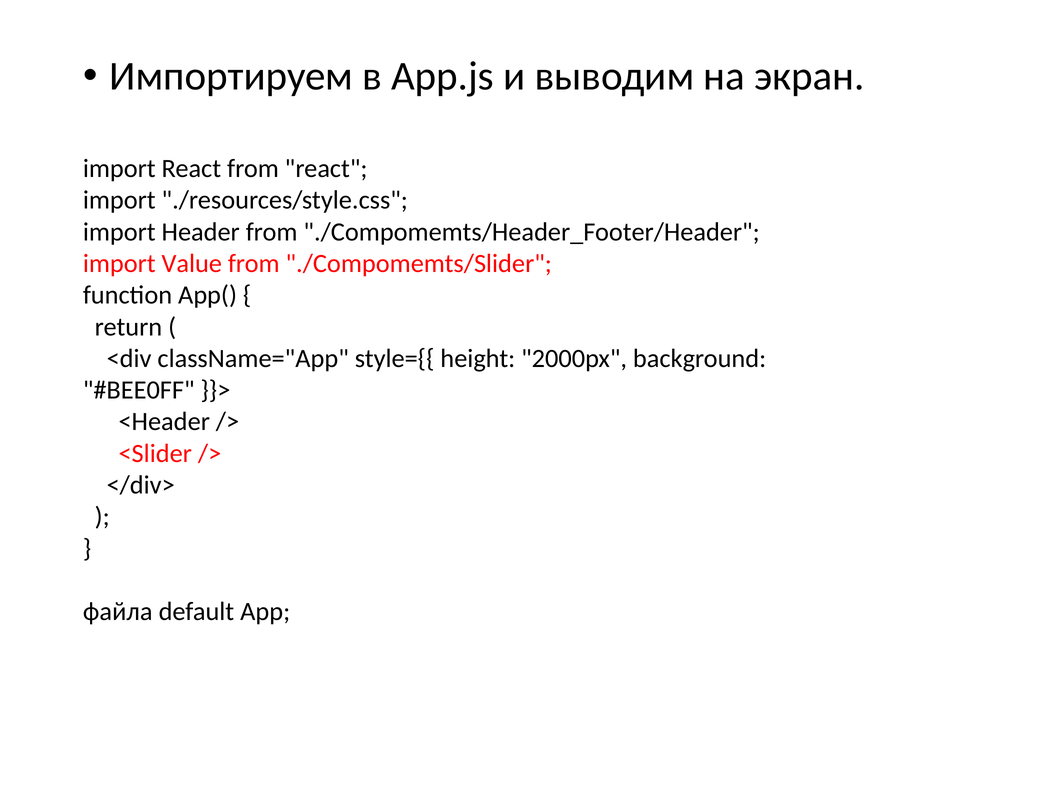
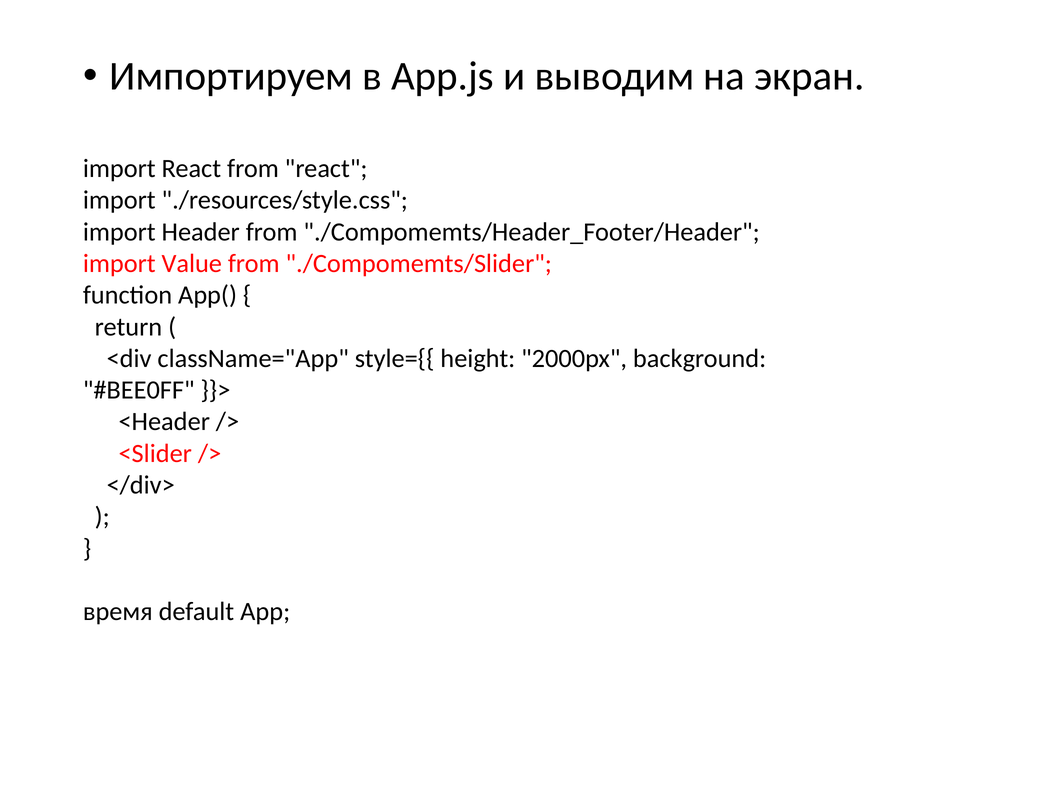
файла: файла -> время
